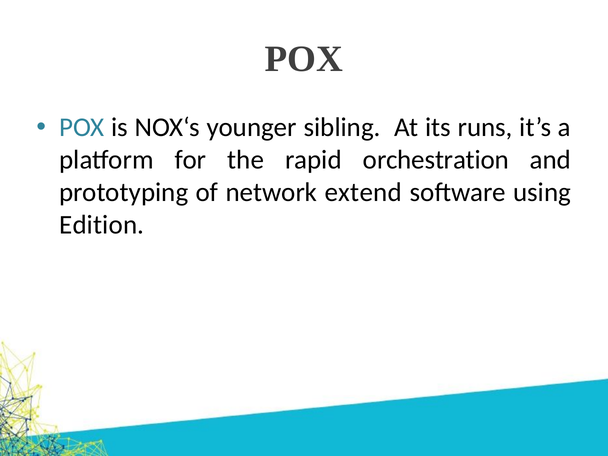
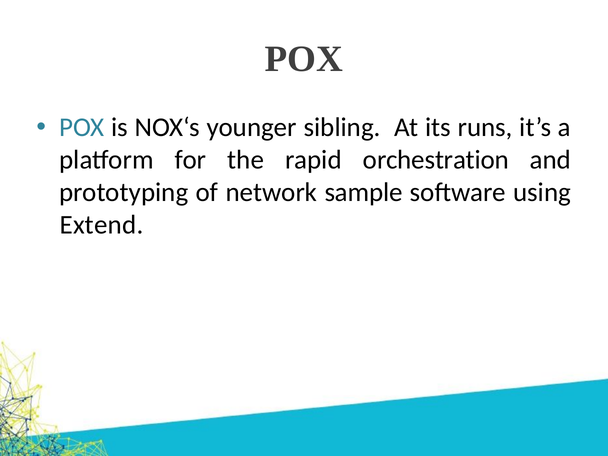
extend: extend -> sample
Edition: Edition -> Extend
